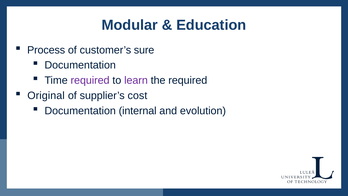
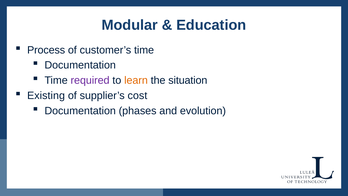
customer’s sure: sure -> time
learn colour: purple -> orange
the required: required -> situation
Original: Original -> Existing
internal: internal -> phases
